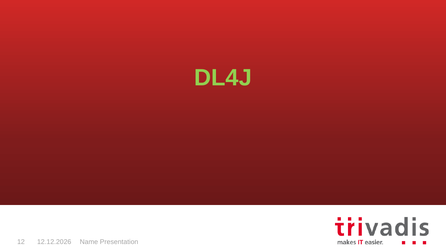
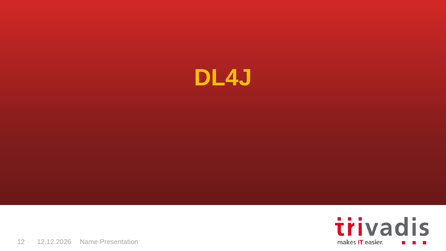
DL4J colour: light green -> yellow
